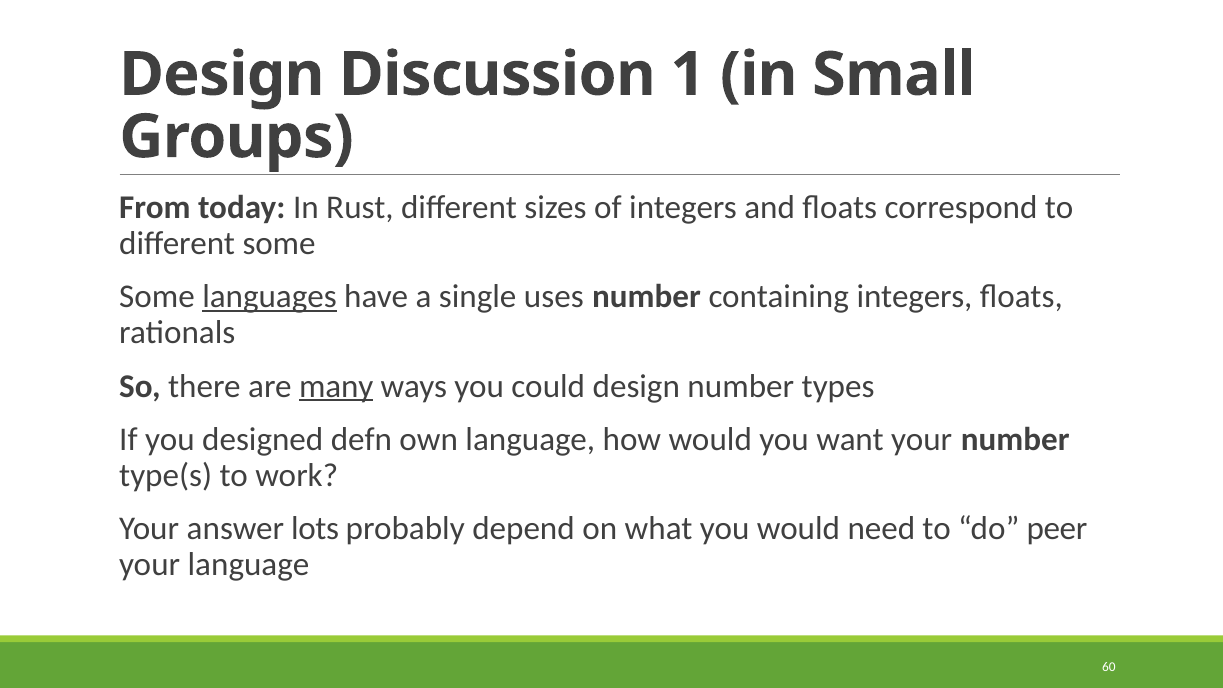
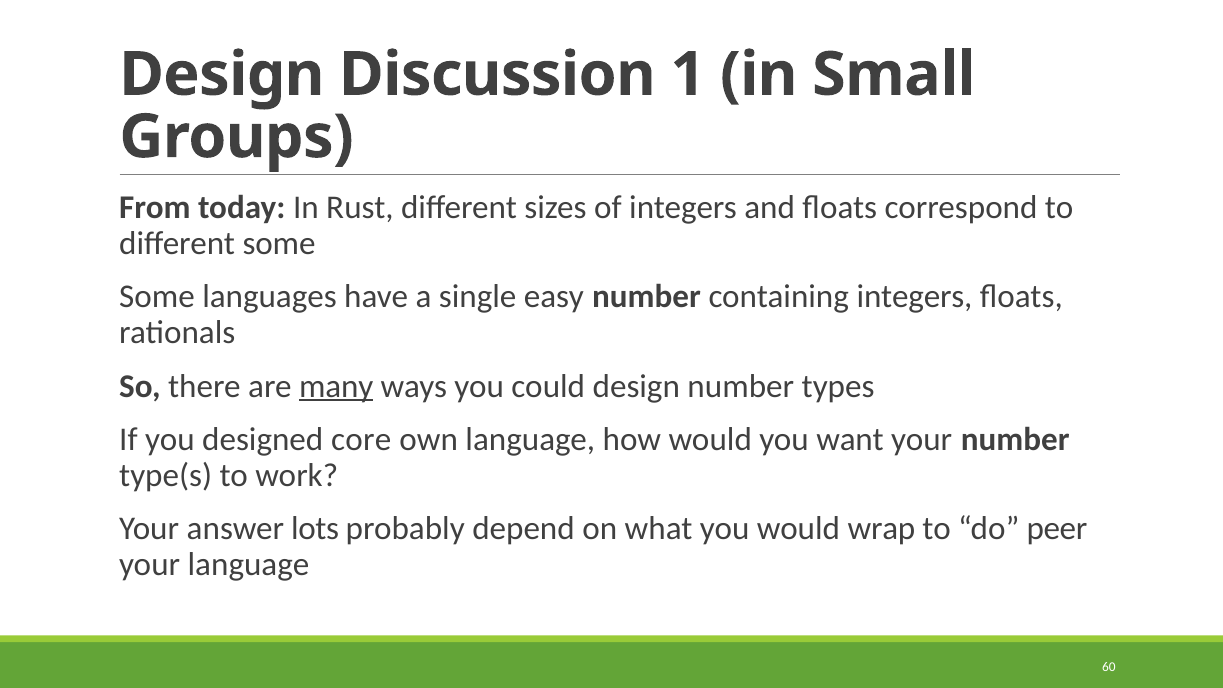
languages underline: present -> none
uses: uses -> easy
defn: defn -> core
need: need -> wrap
